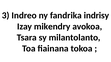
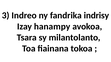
mikendry: mikendry -> hanampy
